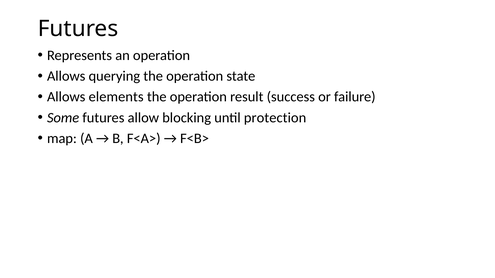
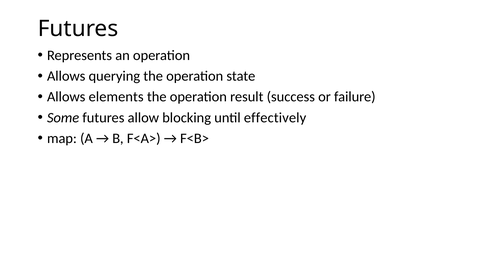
protection: protection -> effectively
